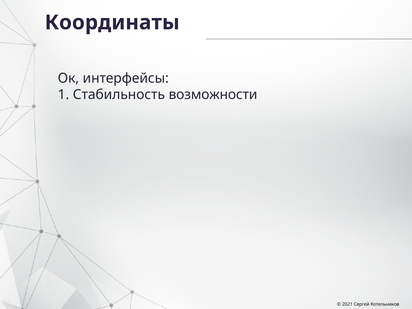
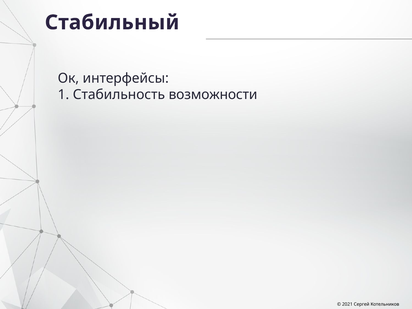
Координаты: Координаты -> Стабильный
